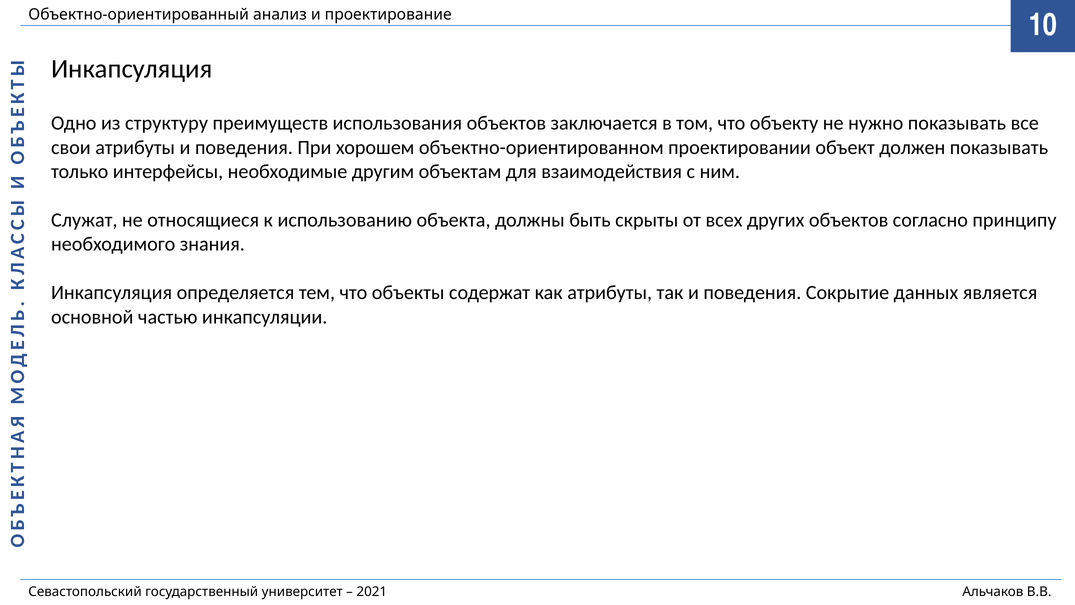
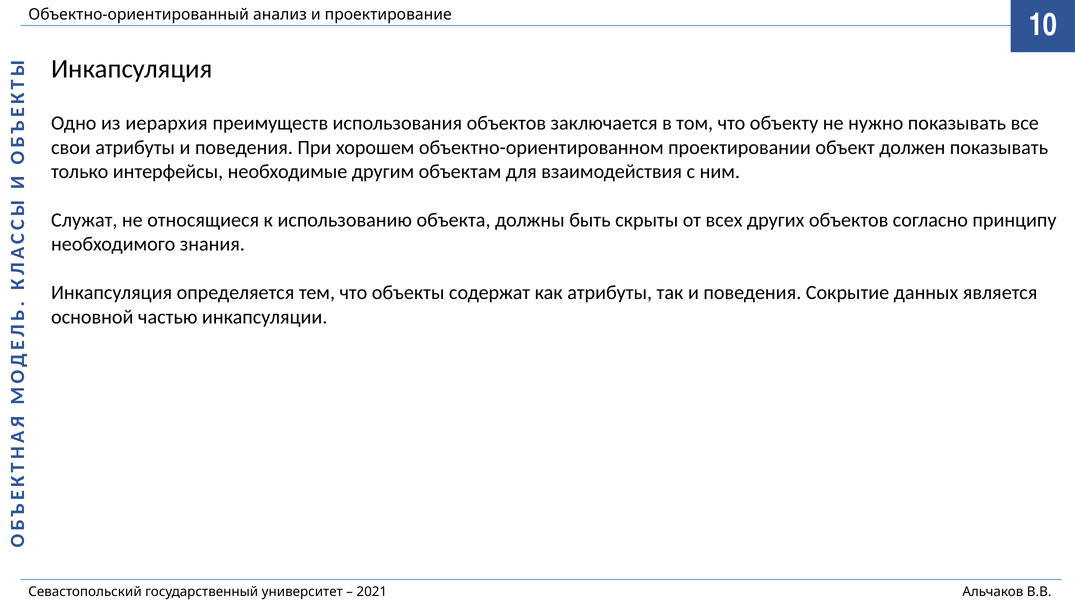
структуру: структуру -> иерархия
